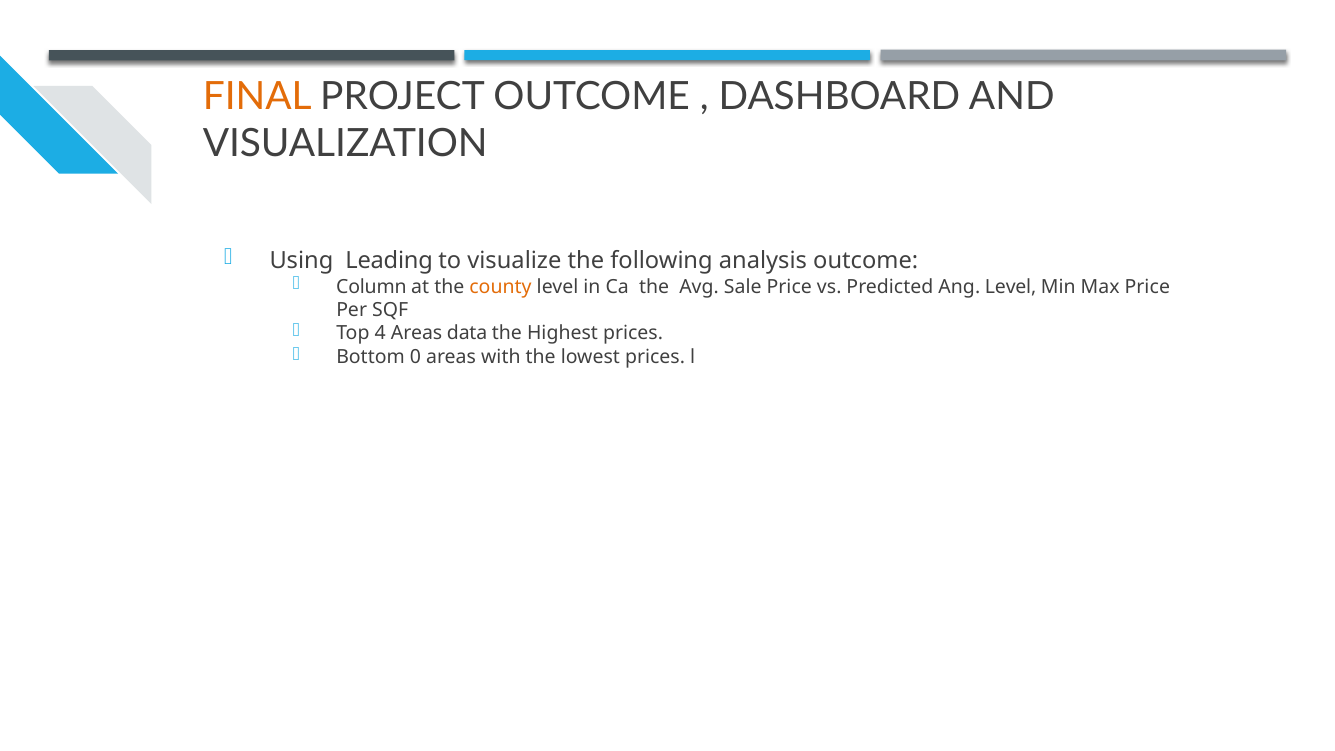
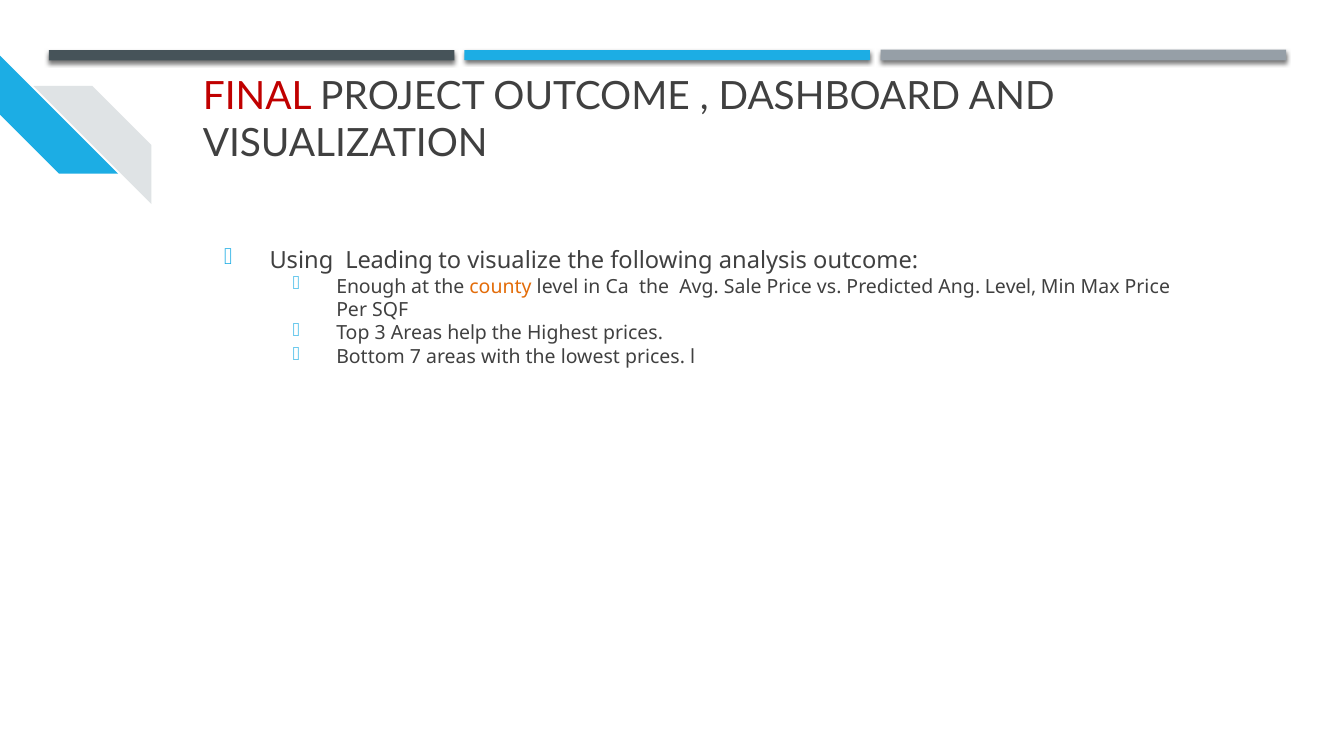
FINAL colour: orange -> red
Column: Column -> Enough
4: 4 -> 3
data: data -> help
0: 0 -> 7
